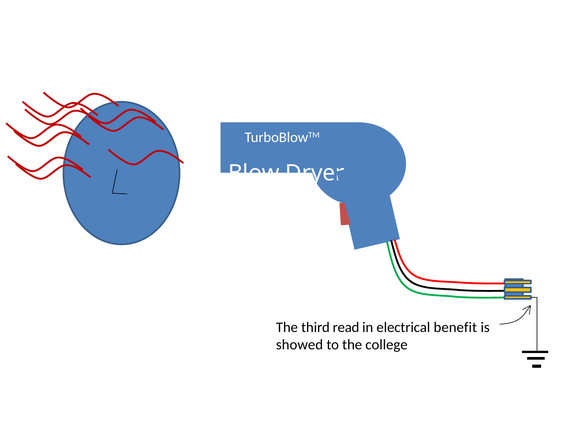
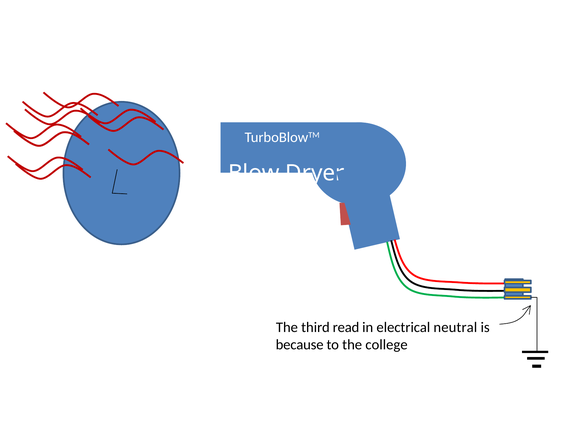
benefit: benefit -> neutral
showed: showed -> because
